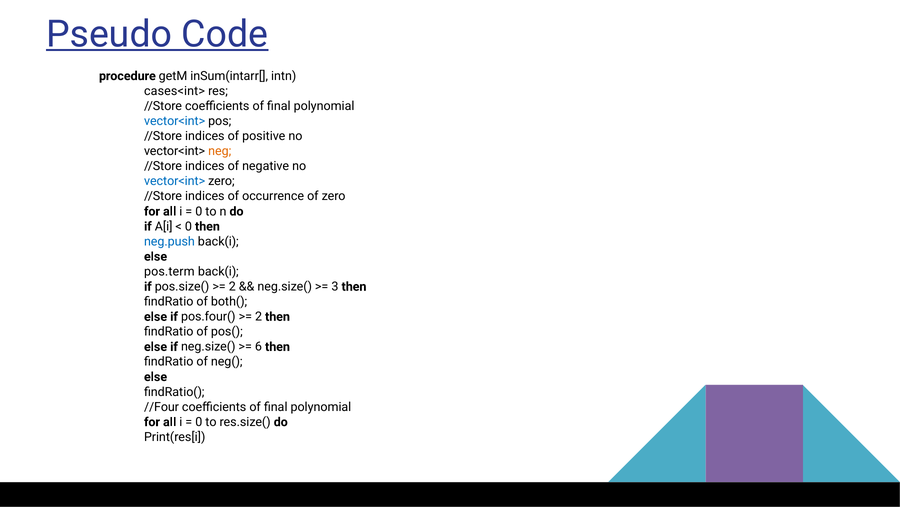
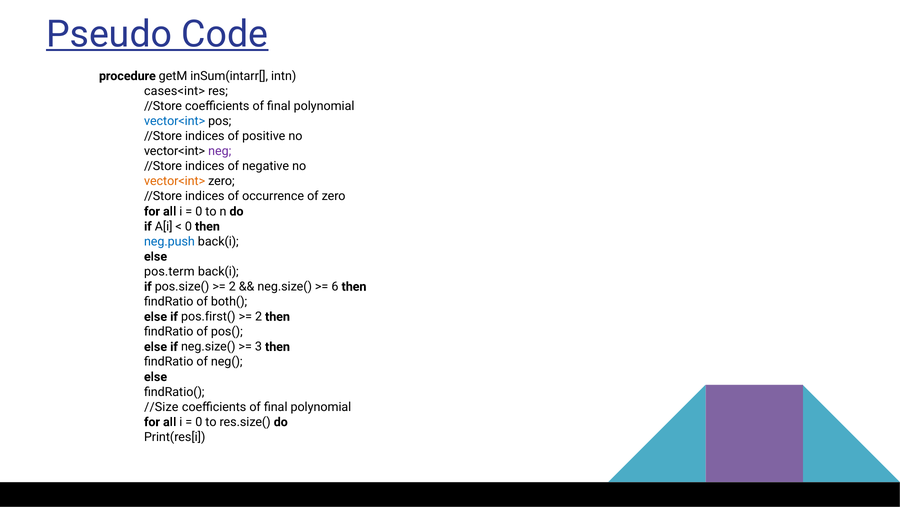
neg colour: orange -> purple
vector<int> at (175, 181) colour: blue -> orange
3: 3 -> 6
pos.four(: pos.four( -> pos.first(
6: 6 -> 3
//Four: //Four -> //Size
